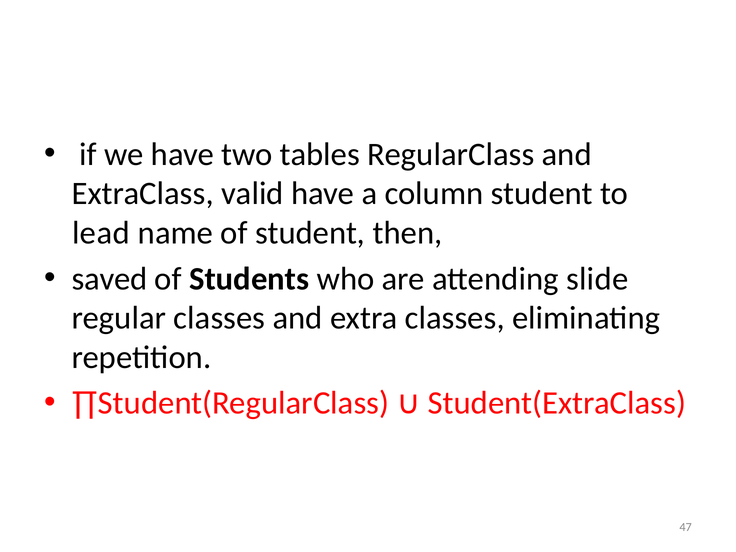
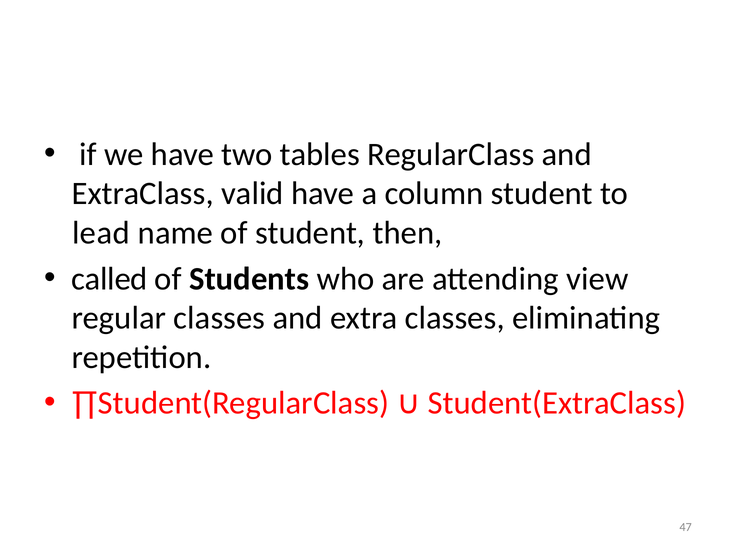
saved: saved -> called
slide: slide -> view
